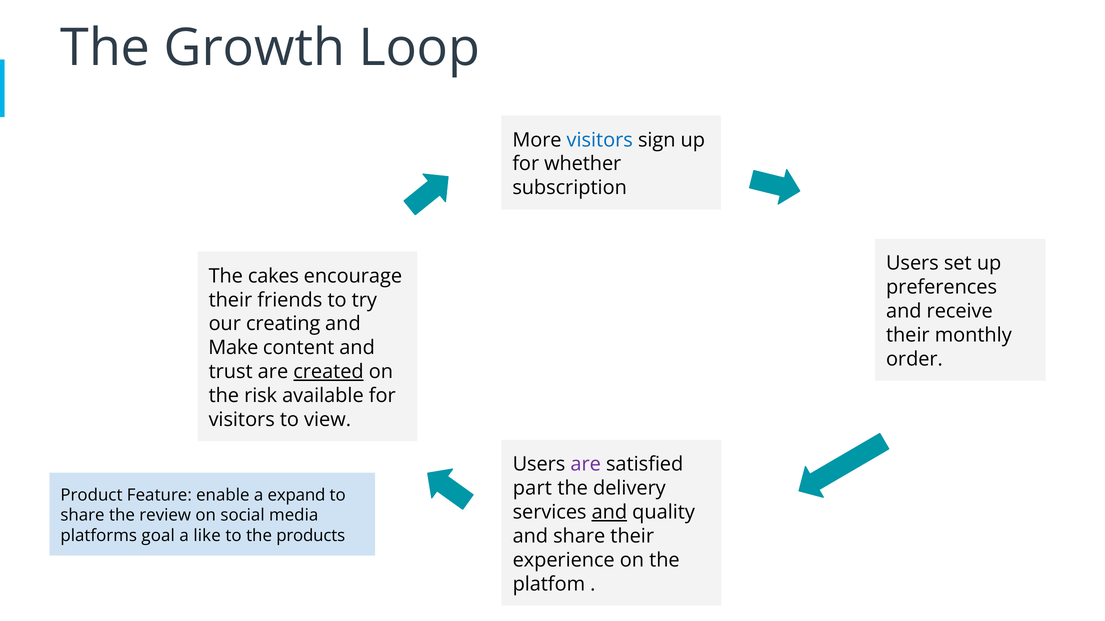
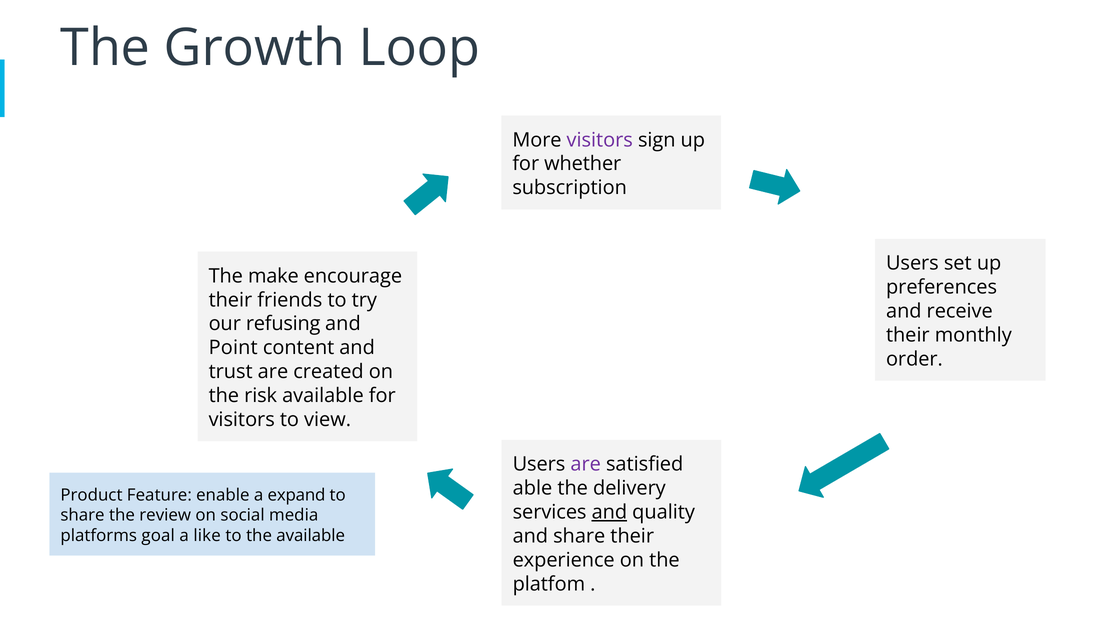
visitors at (600, 140) colour: blue -> purple
cakes: cakes -> make
creating: creating -> refusing
Make: Make -> Point
created underline: present -> none
part: part -> able
the products: products -> available
